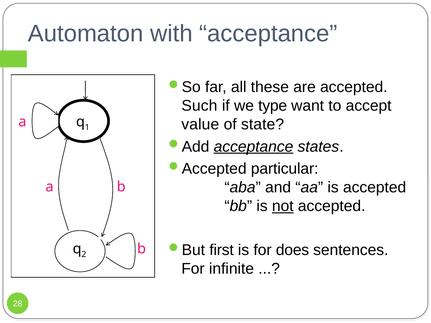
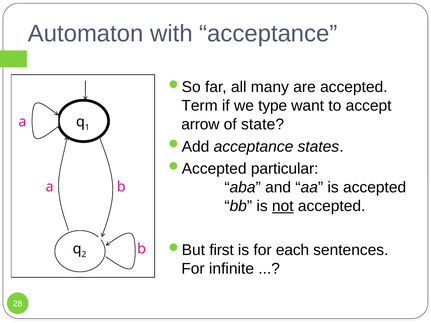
these: these -> many
Such: Such -> Term
value: value -> arrow
acceptance at (254, 147) underline: present -> none
does: does -> each
